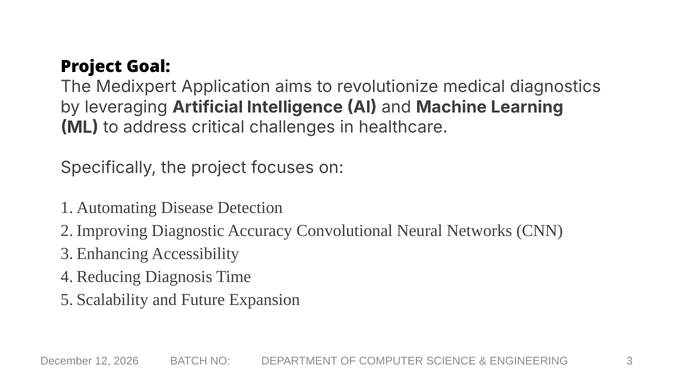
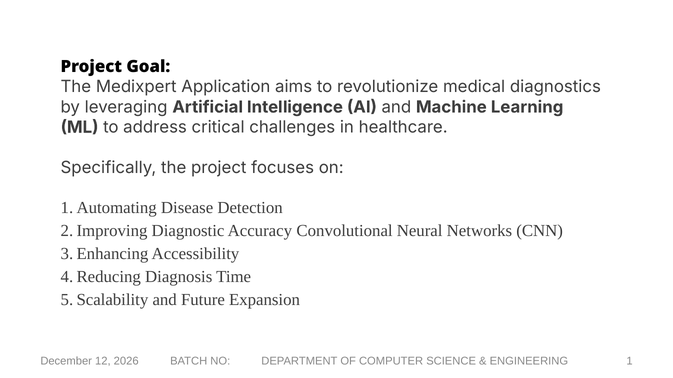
3: 3 -> 1
